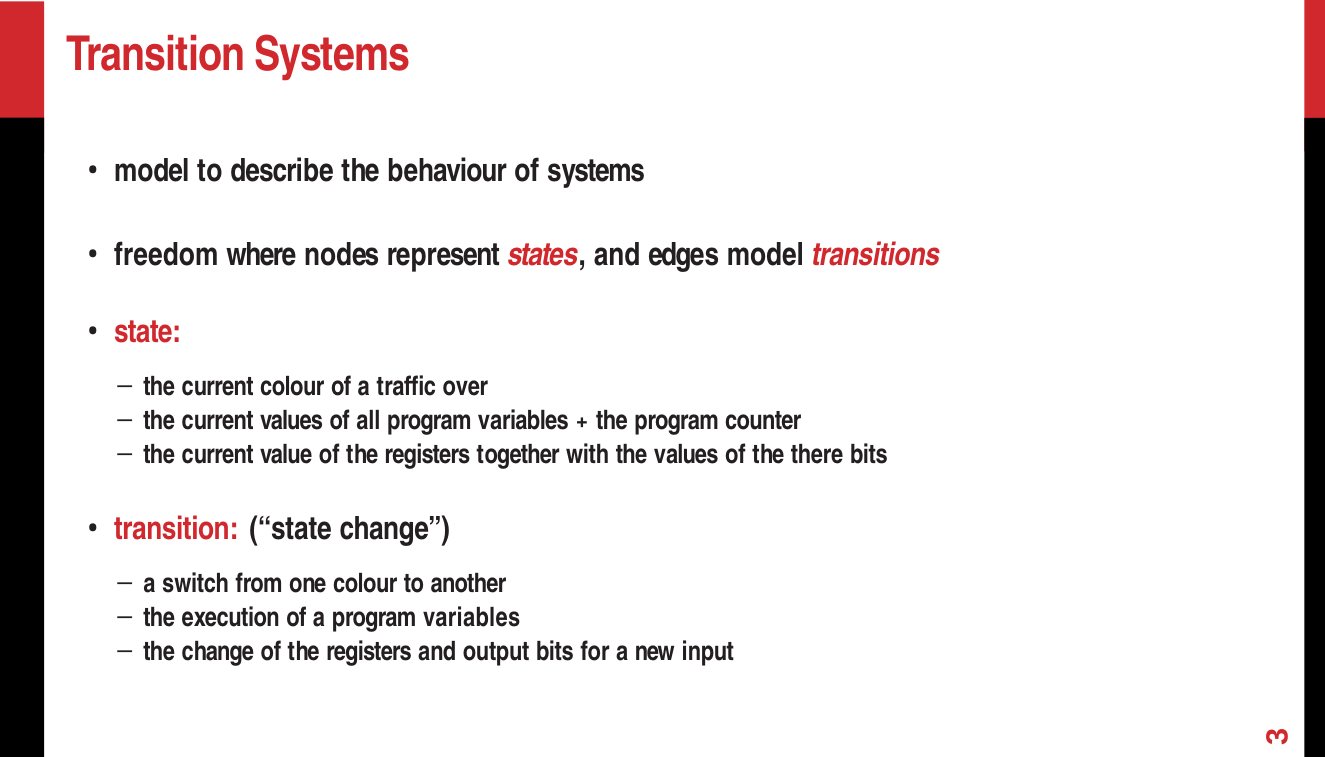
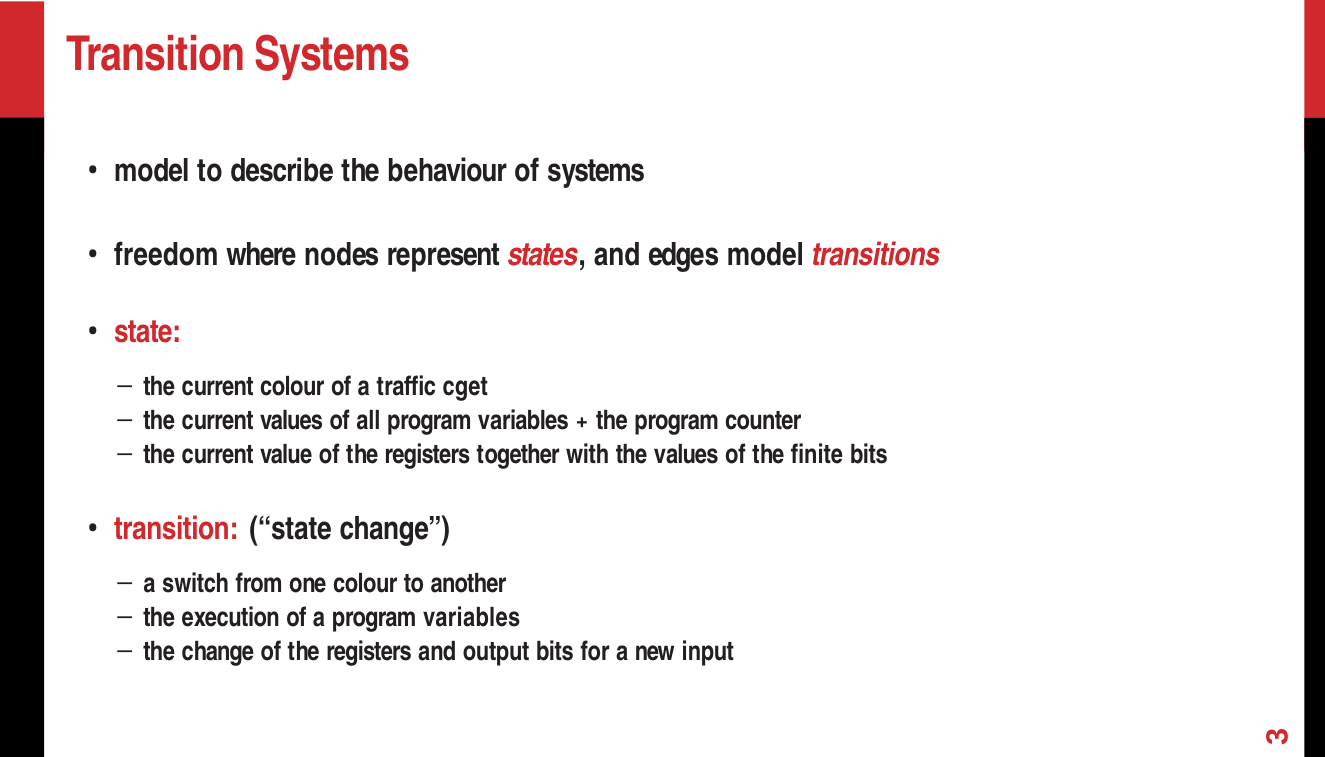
over: over -> cget
there: there -> ﬁnite
